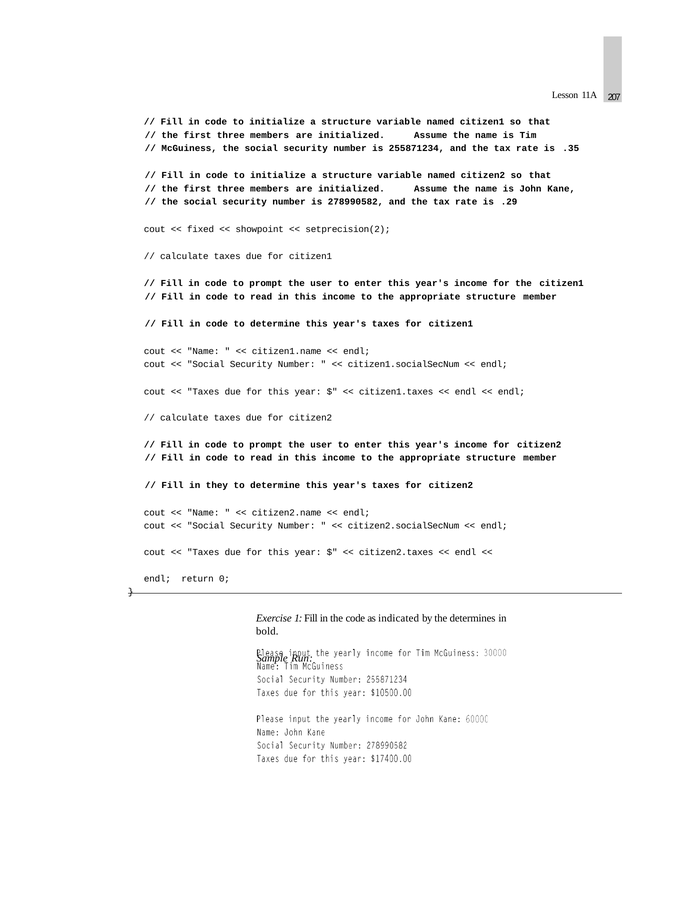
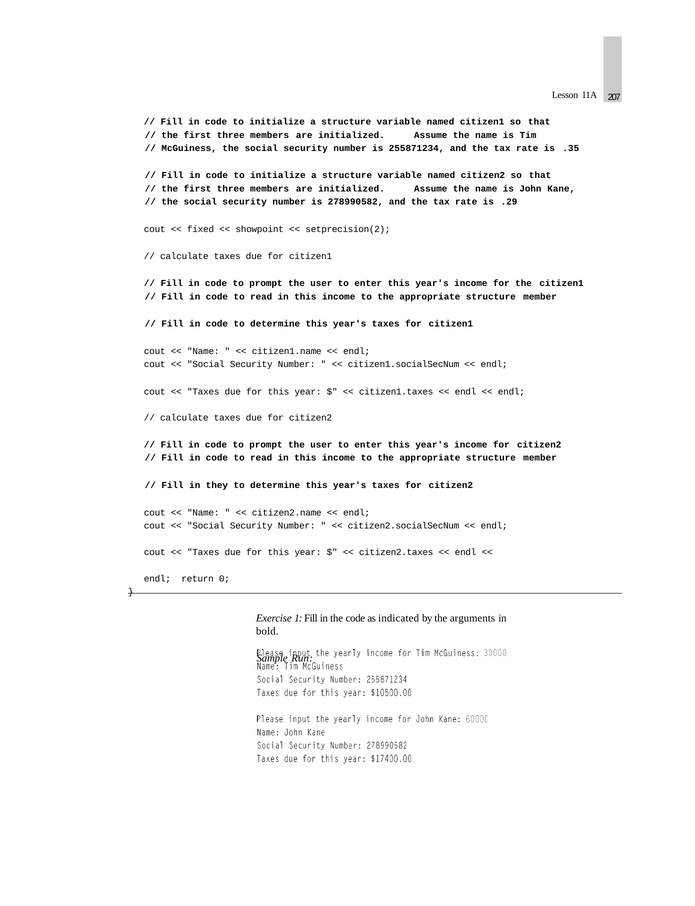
determines: determines -> arguments
